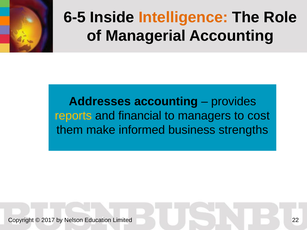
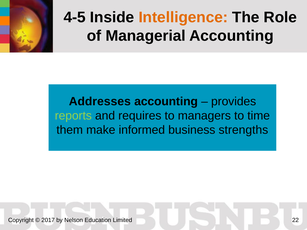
6-5: 6-5 -> 4-5
reports colour: yellow -> light green
financial: financial -> requires
cost: cost -> time
